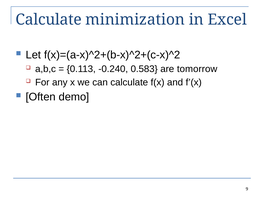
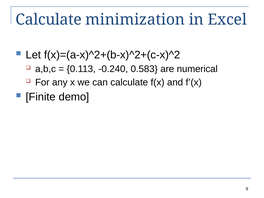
tomorrow: tomorrow -> numerical
Often: Often -> Finite
